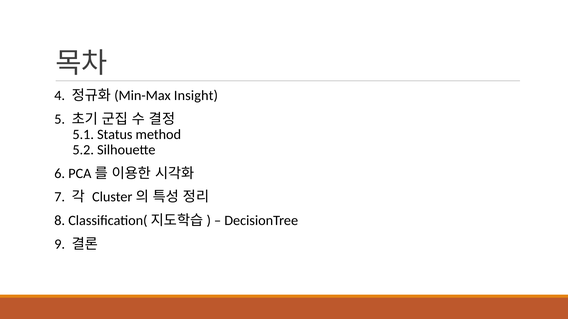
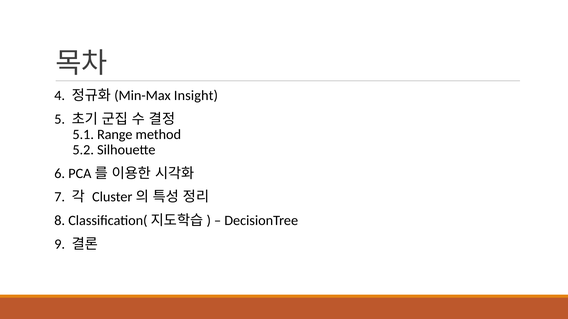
Status: Status -> Range
